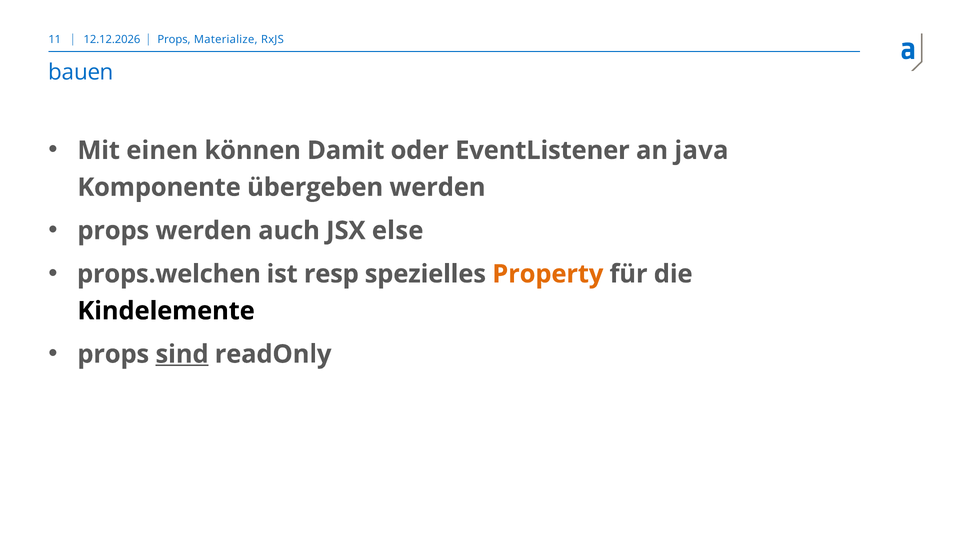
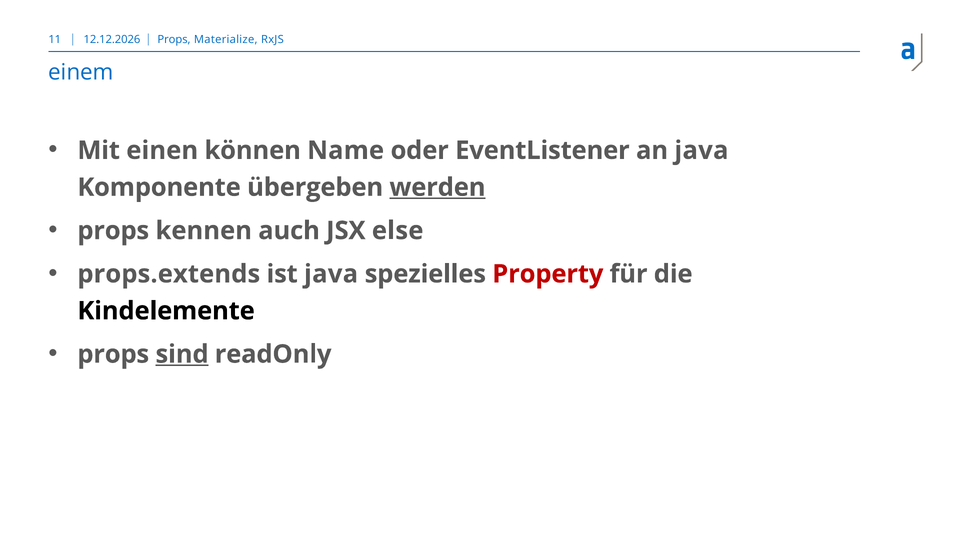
bauen: bauen -> einem
Damit: Damit -> Name
werden at (438, 187) underline: none -> present
props werden: werden -> kennen
props.welchen: props.welchen -> props.extends
ist resp: resp -> java
Property colour: orange -> red
